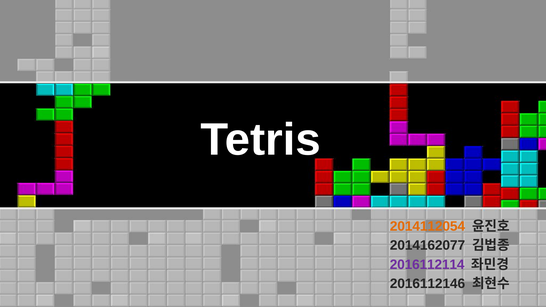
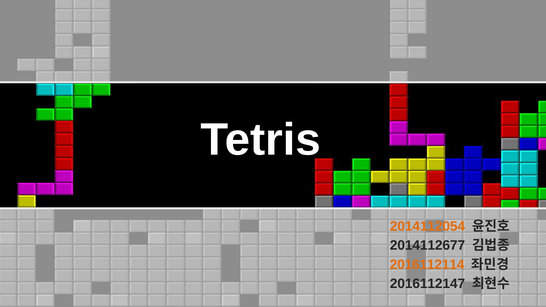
2014162077: 2014162077 -> 2014112677
2016112114 colour: purple -> orange
2016112146: 2016112146 -> 2016112147
